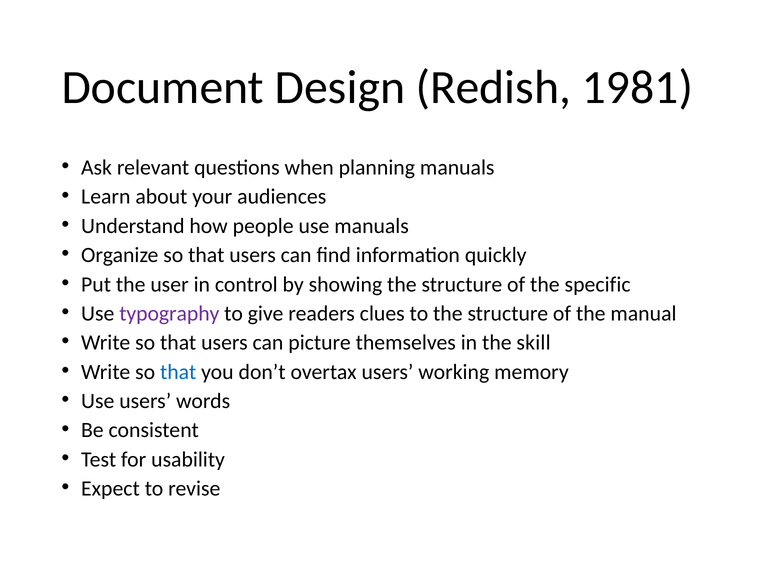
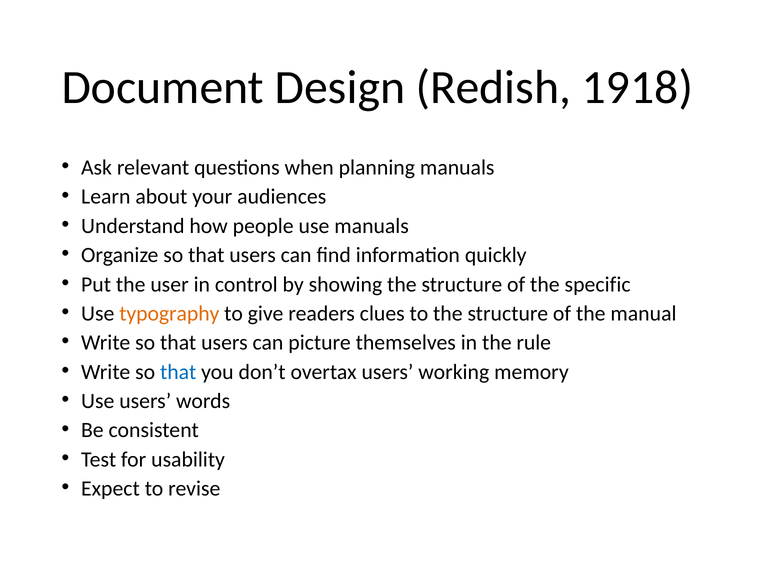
1981: 1981 -> 1918
typography colour: purple -> orange
skill: skill -> rule
